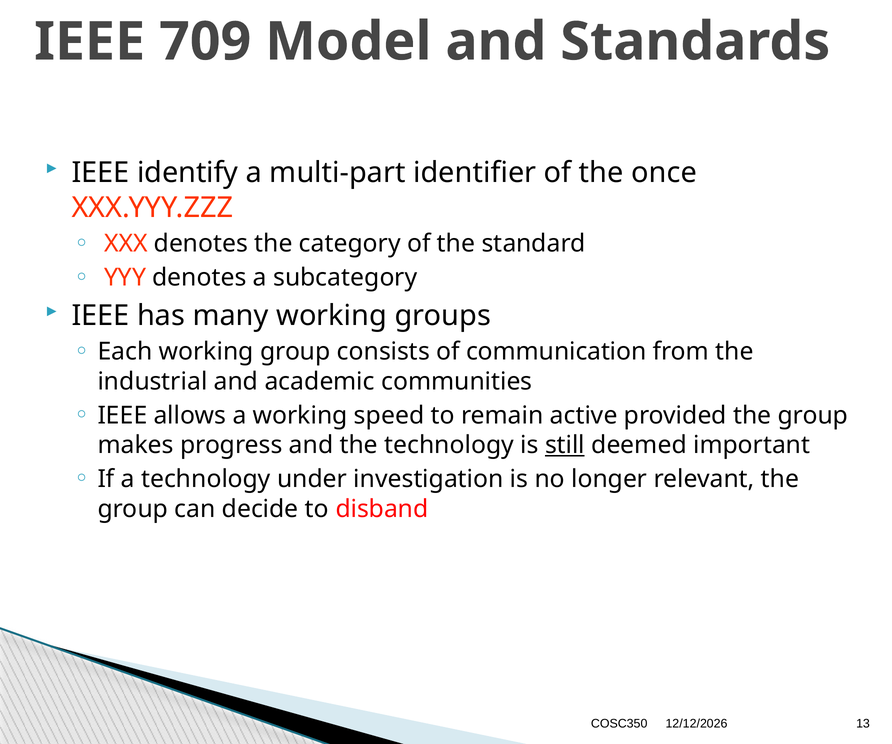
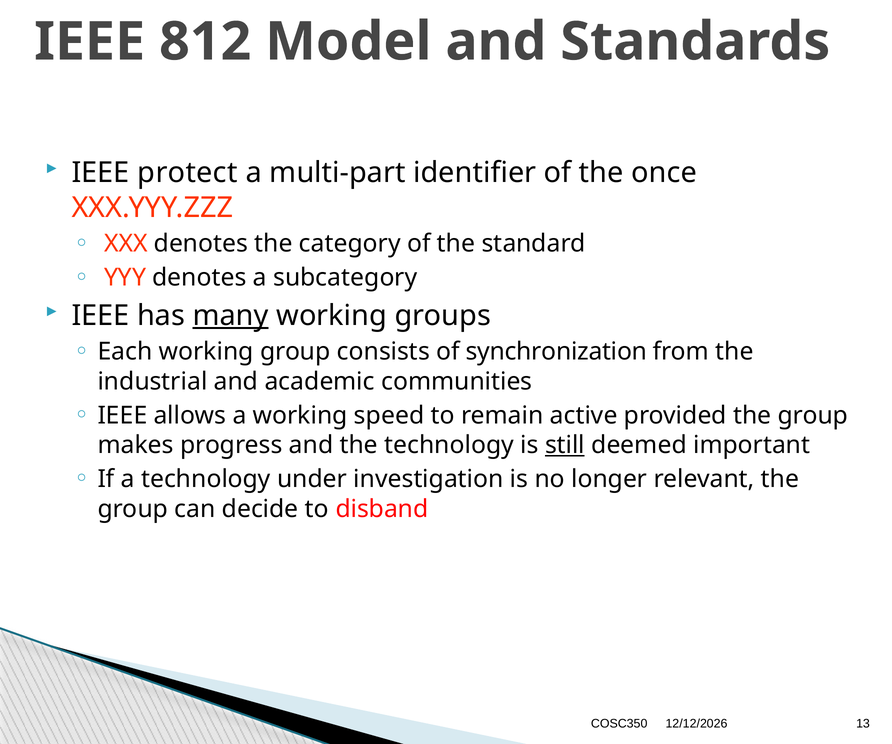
709: 709 -> 812
identify: identify -> protect
many underline: none -> present
communication: communication -> synchronization
